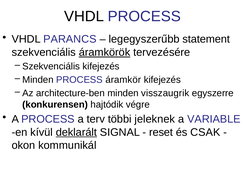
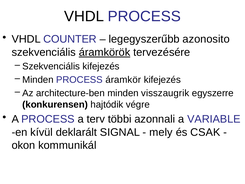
PARANCS: PARANCS -> COUNTER
statement: statement -> azonosito
jeleknek: jeleknek -> azonnali
deklarált underline: present -> none
reset: reset -> mely
